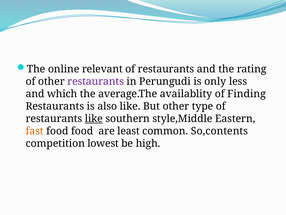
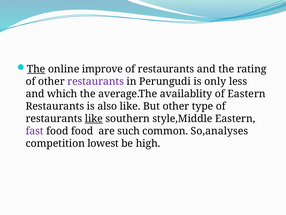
The at (36, 69) underline: none -> present
relevant: relevant -> improve
of Finding: Finding -> Eastern
fast colour: orange -> purple
least: least -> such
So,contents: So,contents -> So,analyses
